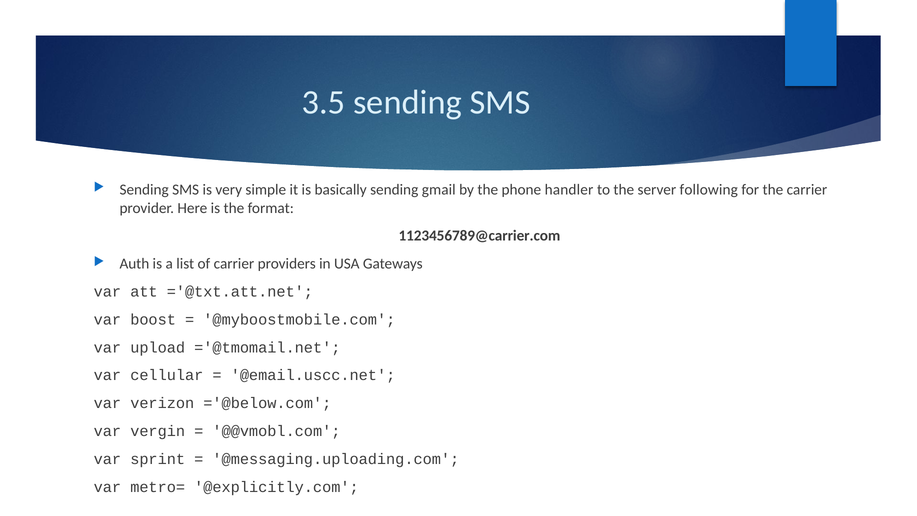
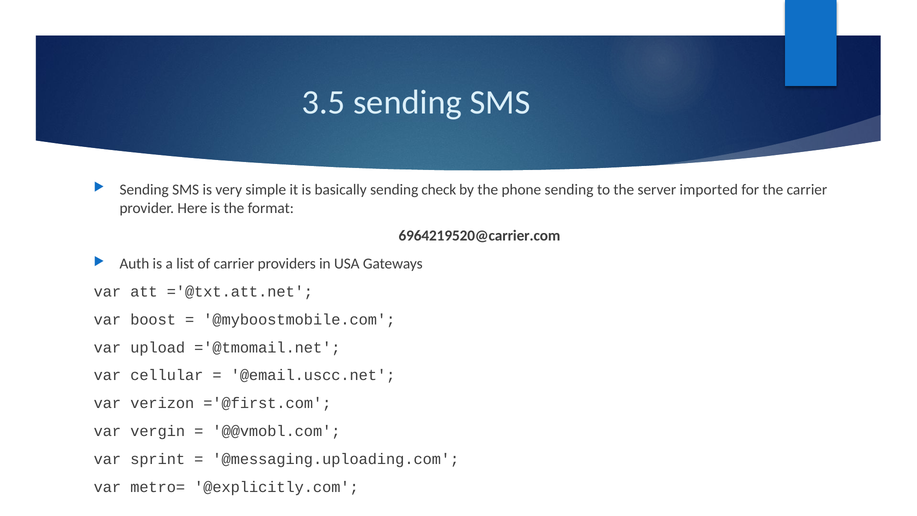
gmail: gmail -> check
phone handler: handler -> sending
following: following -> imported
1123456789@carrier.com: 1123456789@carrier.com -> 6964219520@carrier.com
='@below.com: ='@below.com -> ='@first.com
